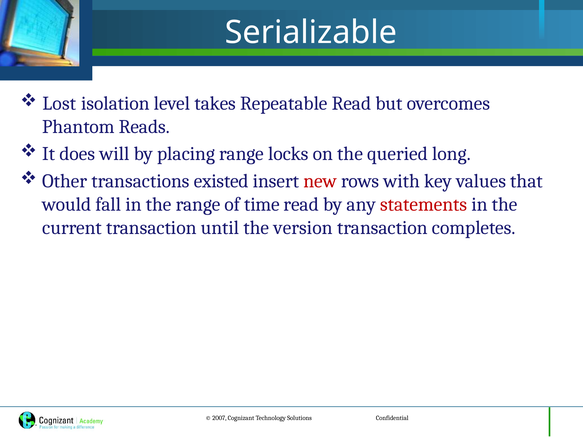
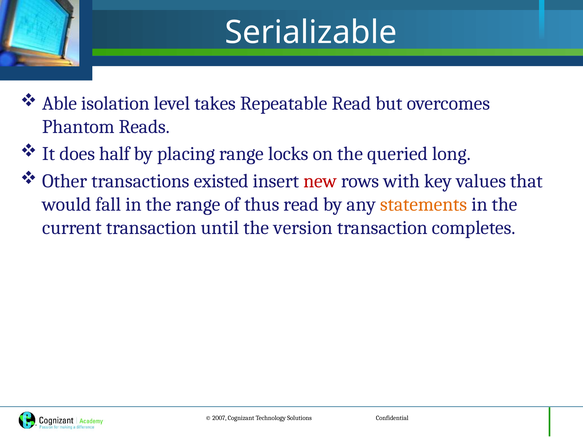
Lost: Lost -> Able
will: will -> half
time: time -> thus
statements colour: red -> orange
